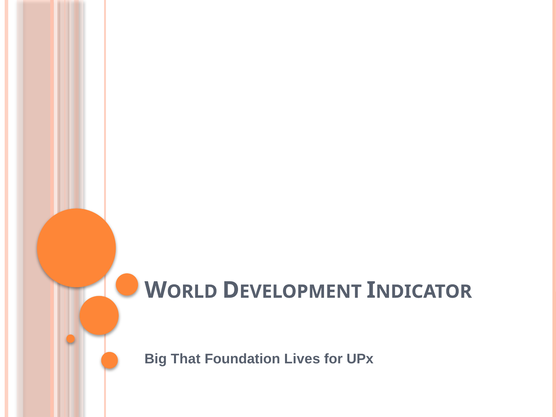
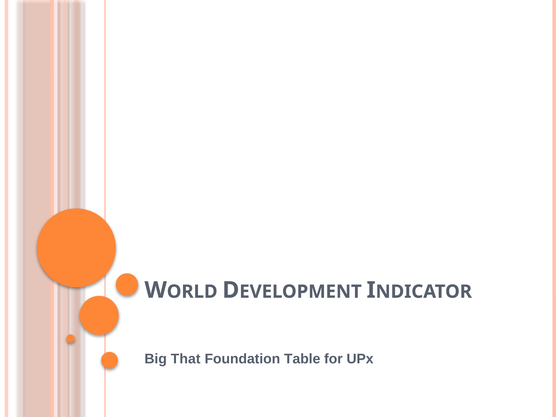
Lives: Lives -> Table
